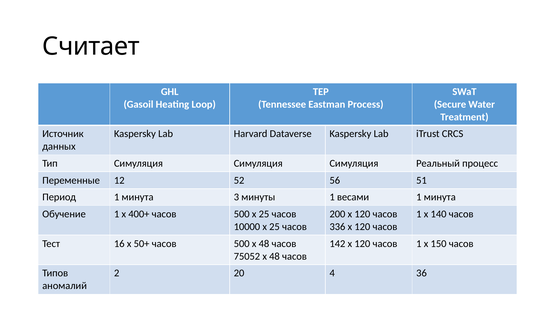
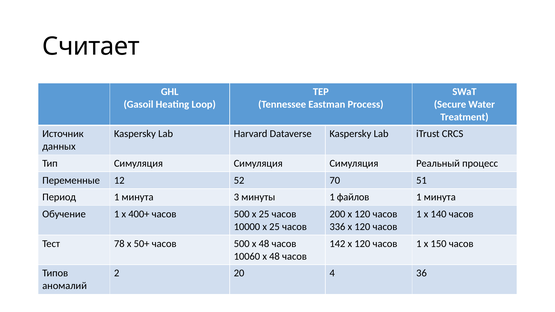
56: 56 -> 70
весами: весами -> файлов
16: 16 -> 78
75052: 75052 -> 10060
